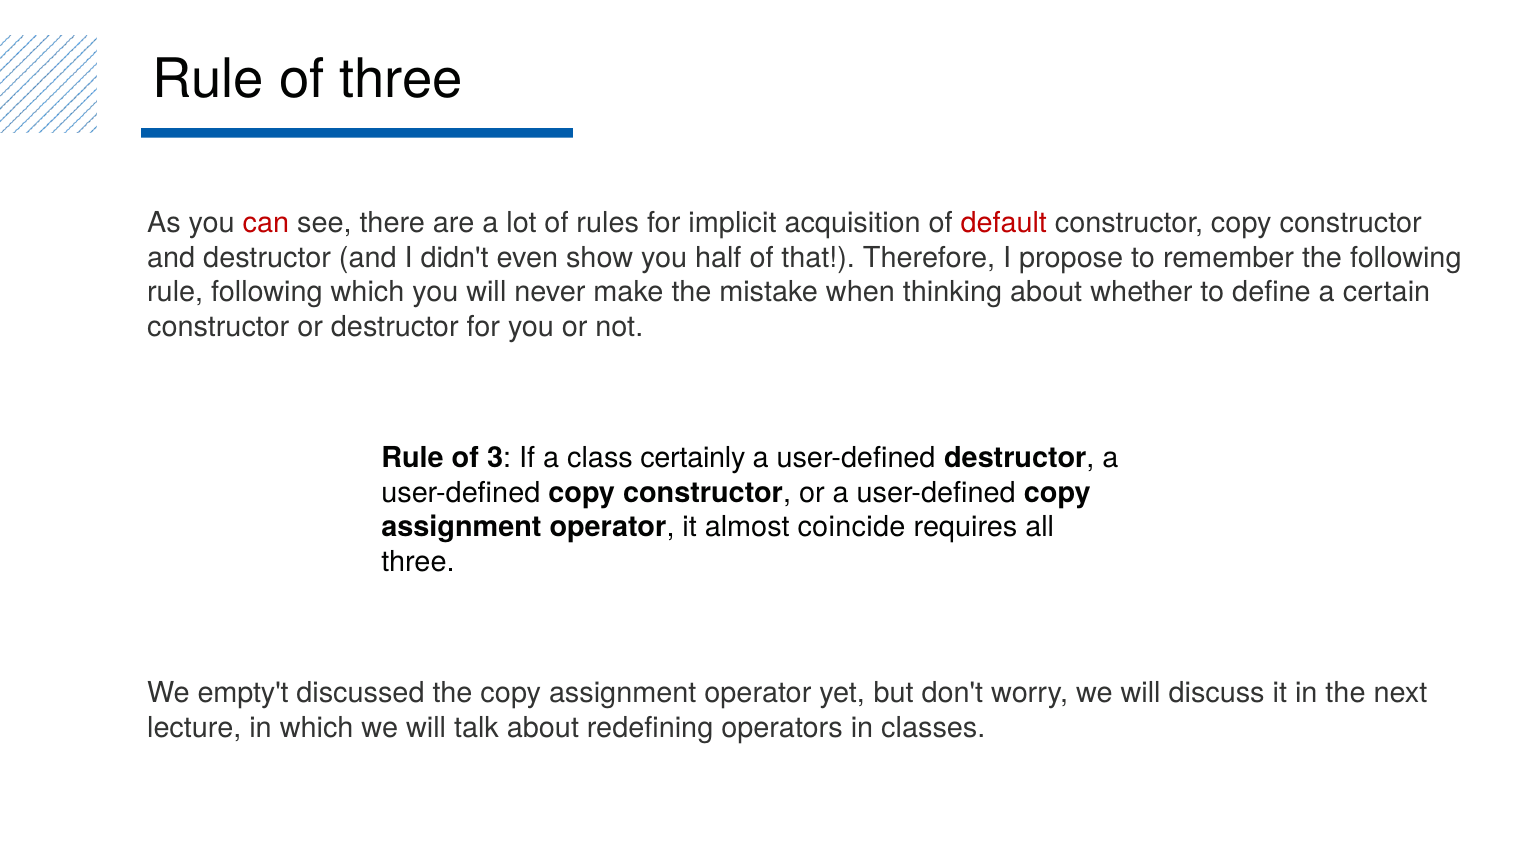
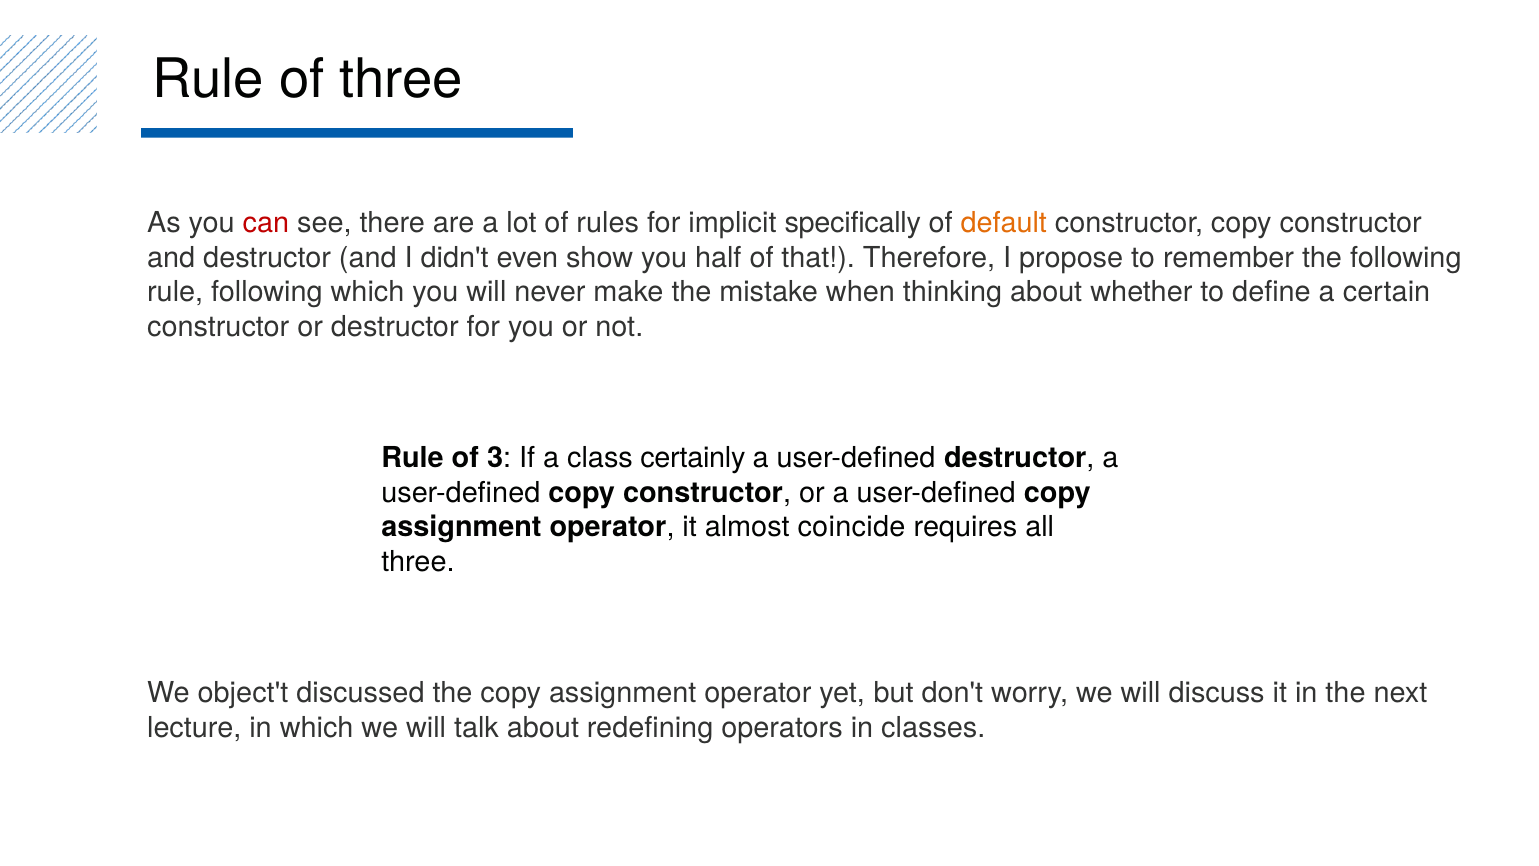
acquisition: acquisition -> specifically
default colour: red -> orange
empty't: empty't -> object't
